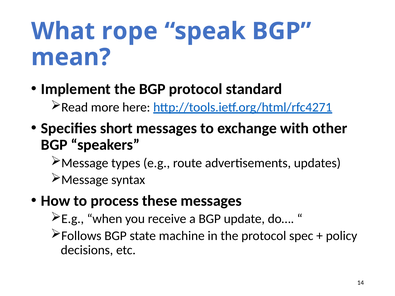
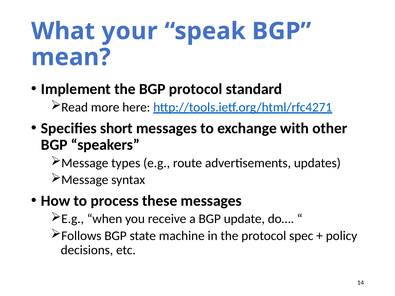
rope: rope -> your
